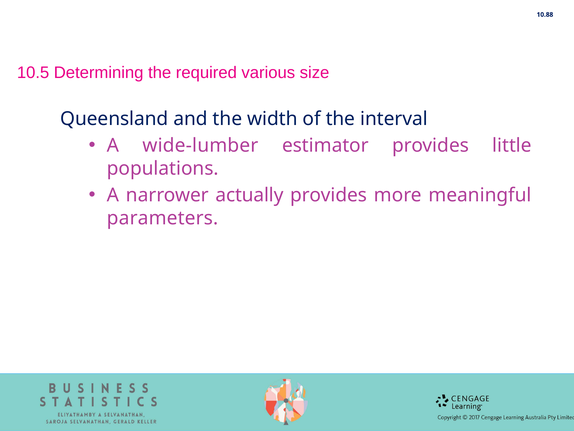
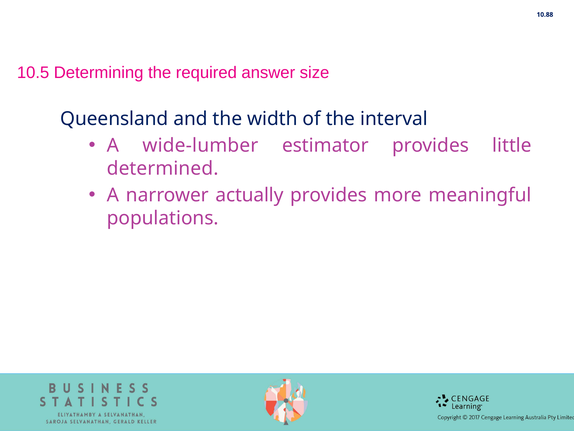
various: various -> answer
populations: populations -> determined
parameters: parameters -> populations
